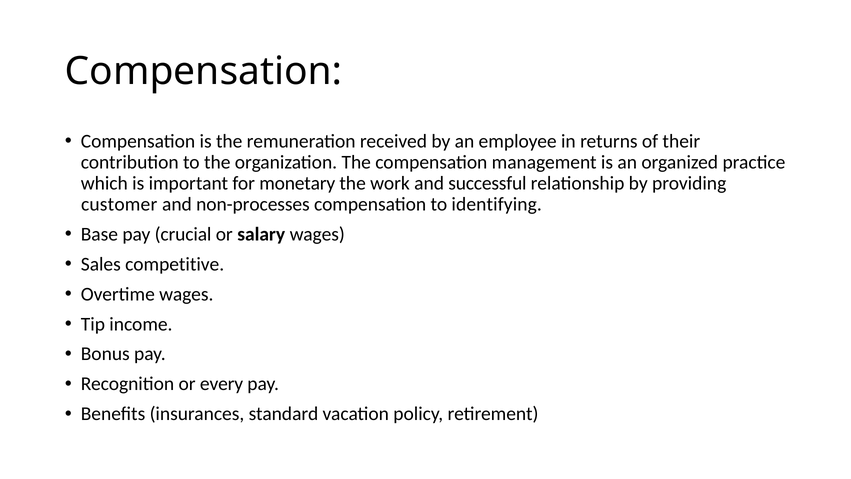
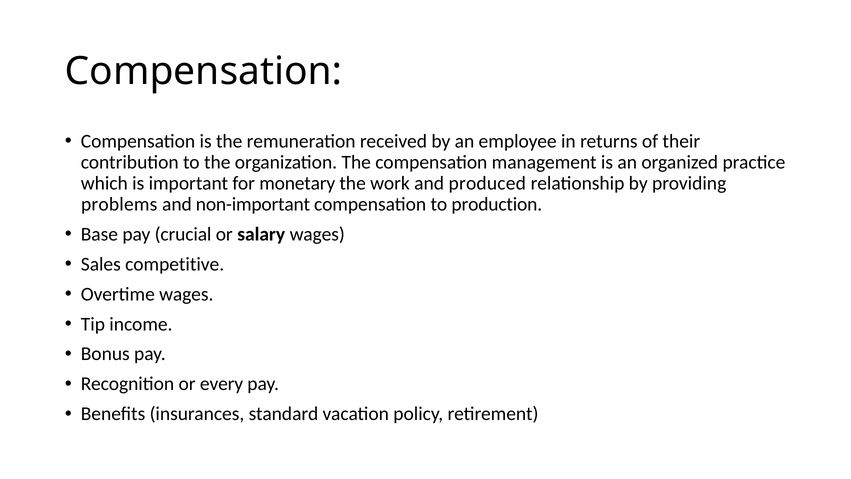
successful: successful -> produced
customer: customer -> problems
non-processes: non-processes -> non-important
identifying: identifying -> production
